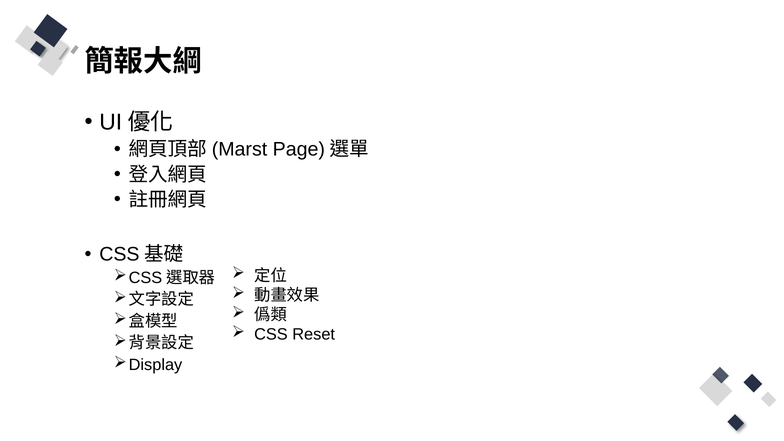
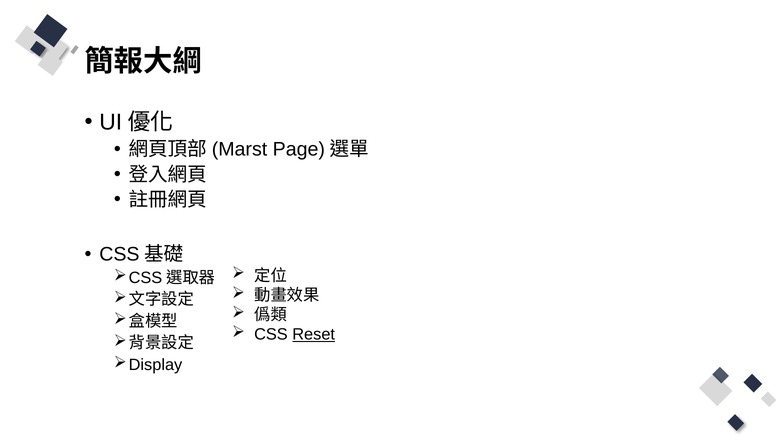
Reset underline: none -> present
